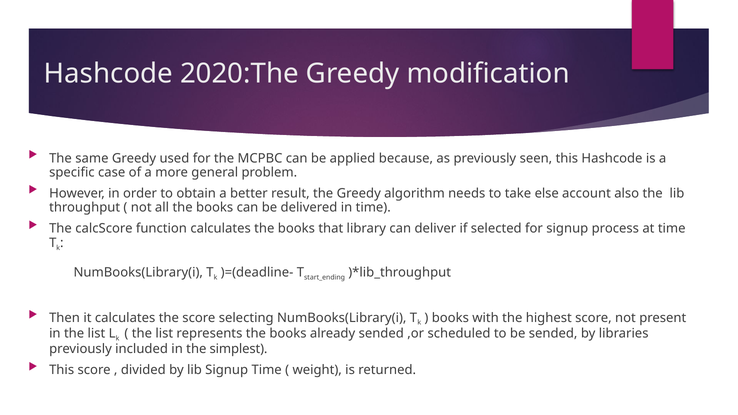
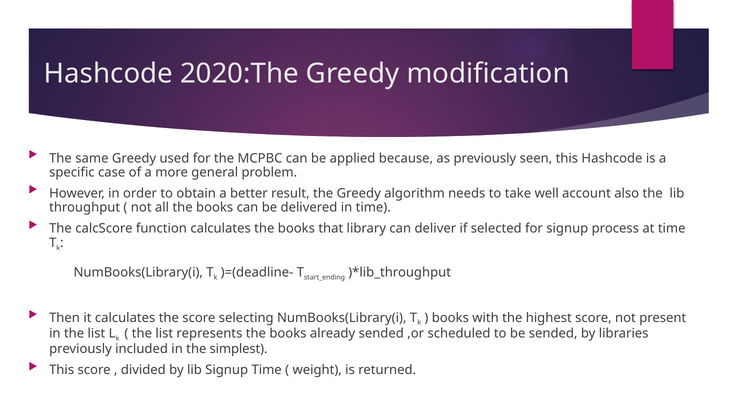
else: else -> well
